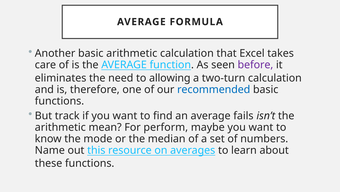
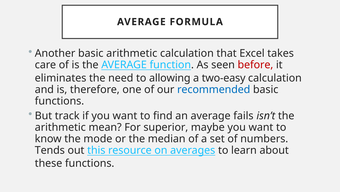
before colour: purple -> red
two-turn: two-turn -> two-easy
perform: perform -> superior
Name: Name -> Tends
